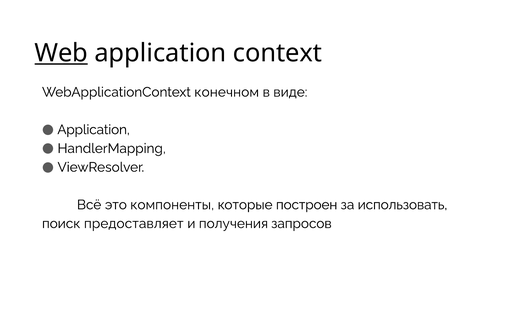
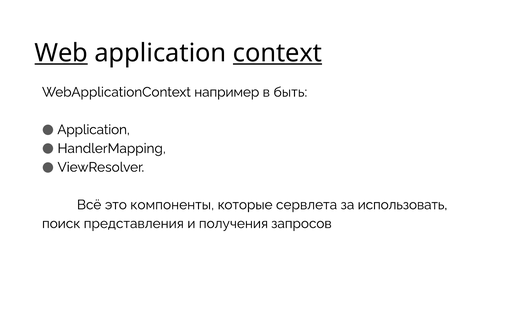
context underline: none -> present
конечном: конечном -> например
виде: виде -> быть
построен: построен -> сервлета
предоставляет: предоставляет -> представления
